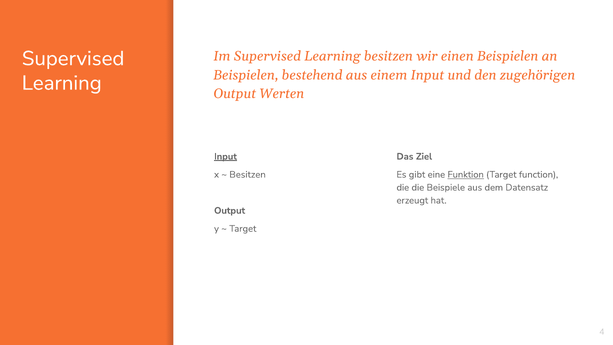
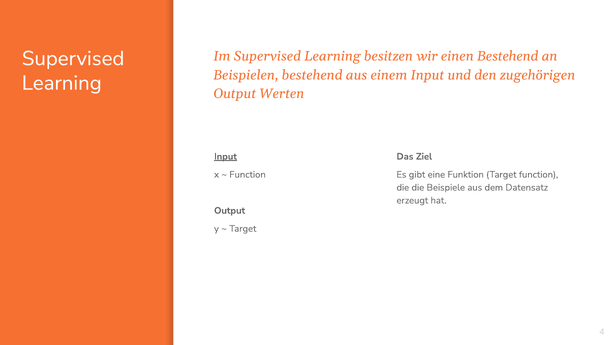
einen Beispielen: Beispielen -> Bestehend
Besitzen at (248, 174): Besitzen -> Function
Funktion underline: present -> none
